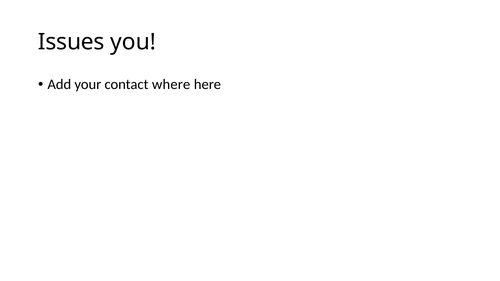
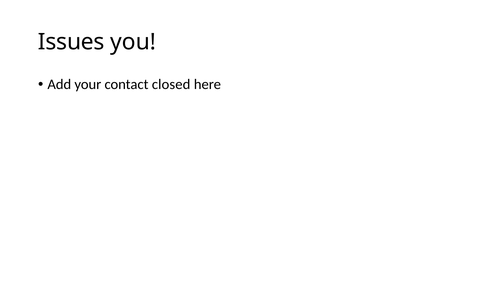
where: where -> closed
